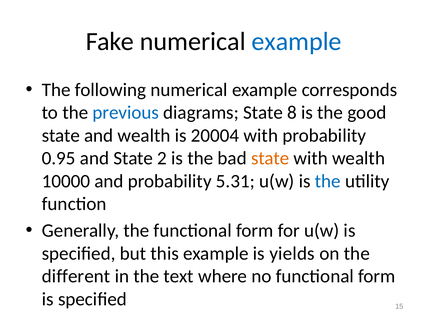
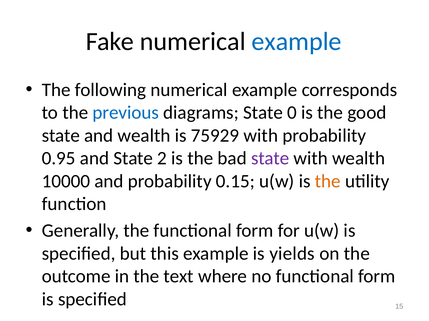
8: 8 -> 0
20004: 20004 -> 75929
state at (270, 159) colour: orange -> purple
5.31: 5.31 -> 0.15
the at (328, 182) colour: blue -> orange
different: different -> outcome
